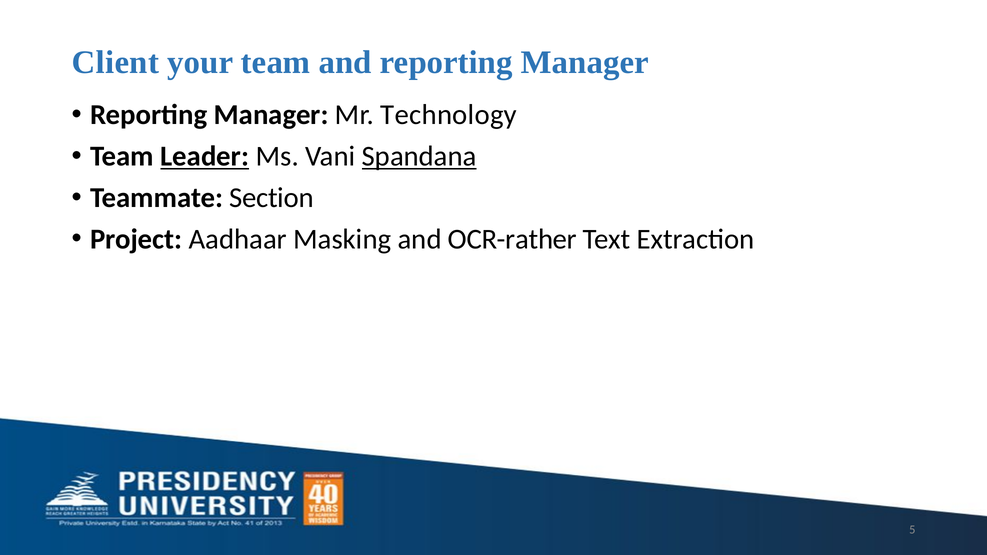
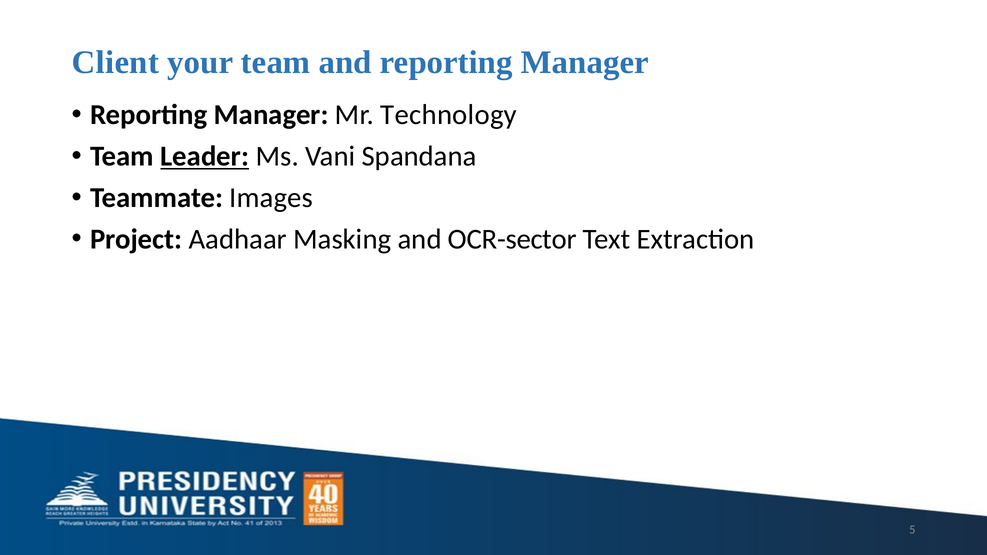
Spandana underline: present -> none
Section: Section -> Images
OCR-rather: OCR-rather -> OCR-sector
